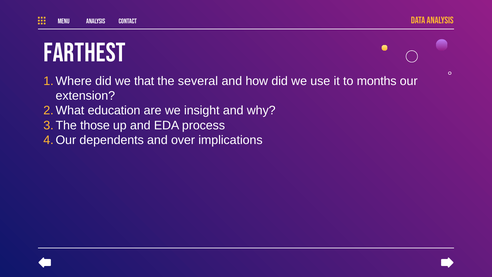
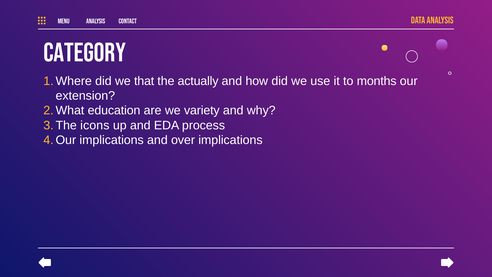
FARTHEST: FARTHEST -> CATEGORY
several: several -> actually
insight: insight -> variety
those: those -> icons
dependents at (112, 140): dependents -> implications
